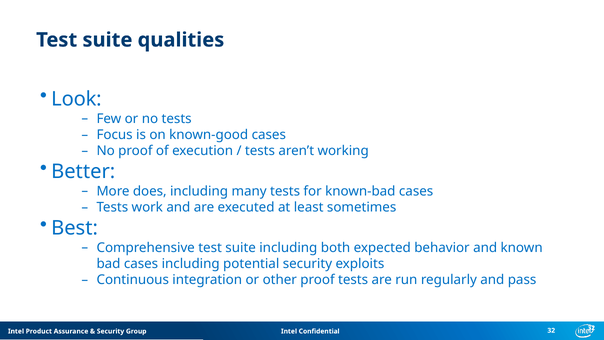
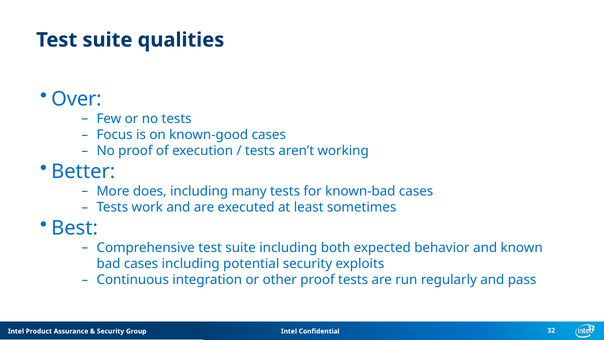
Look: Look -> Over
